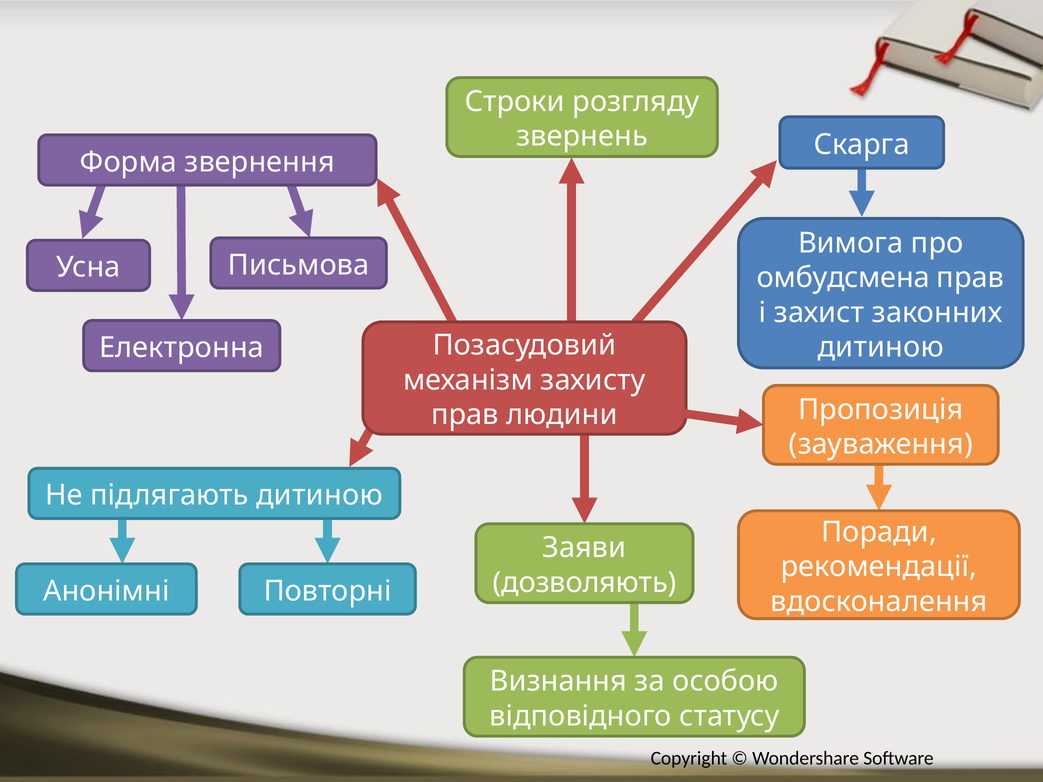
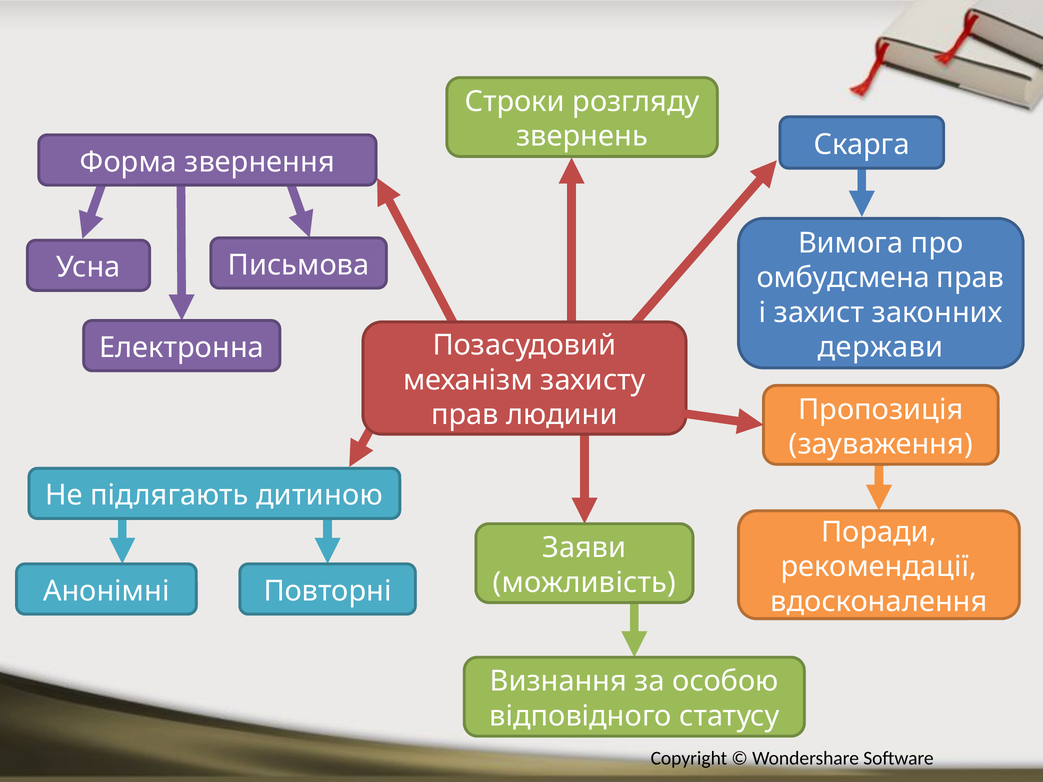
дитиною at (881, 347): дитиною -> держави
дозволяють: дозволяють -> можливість
